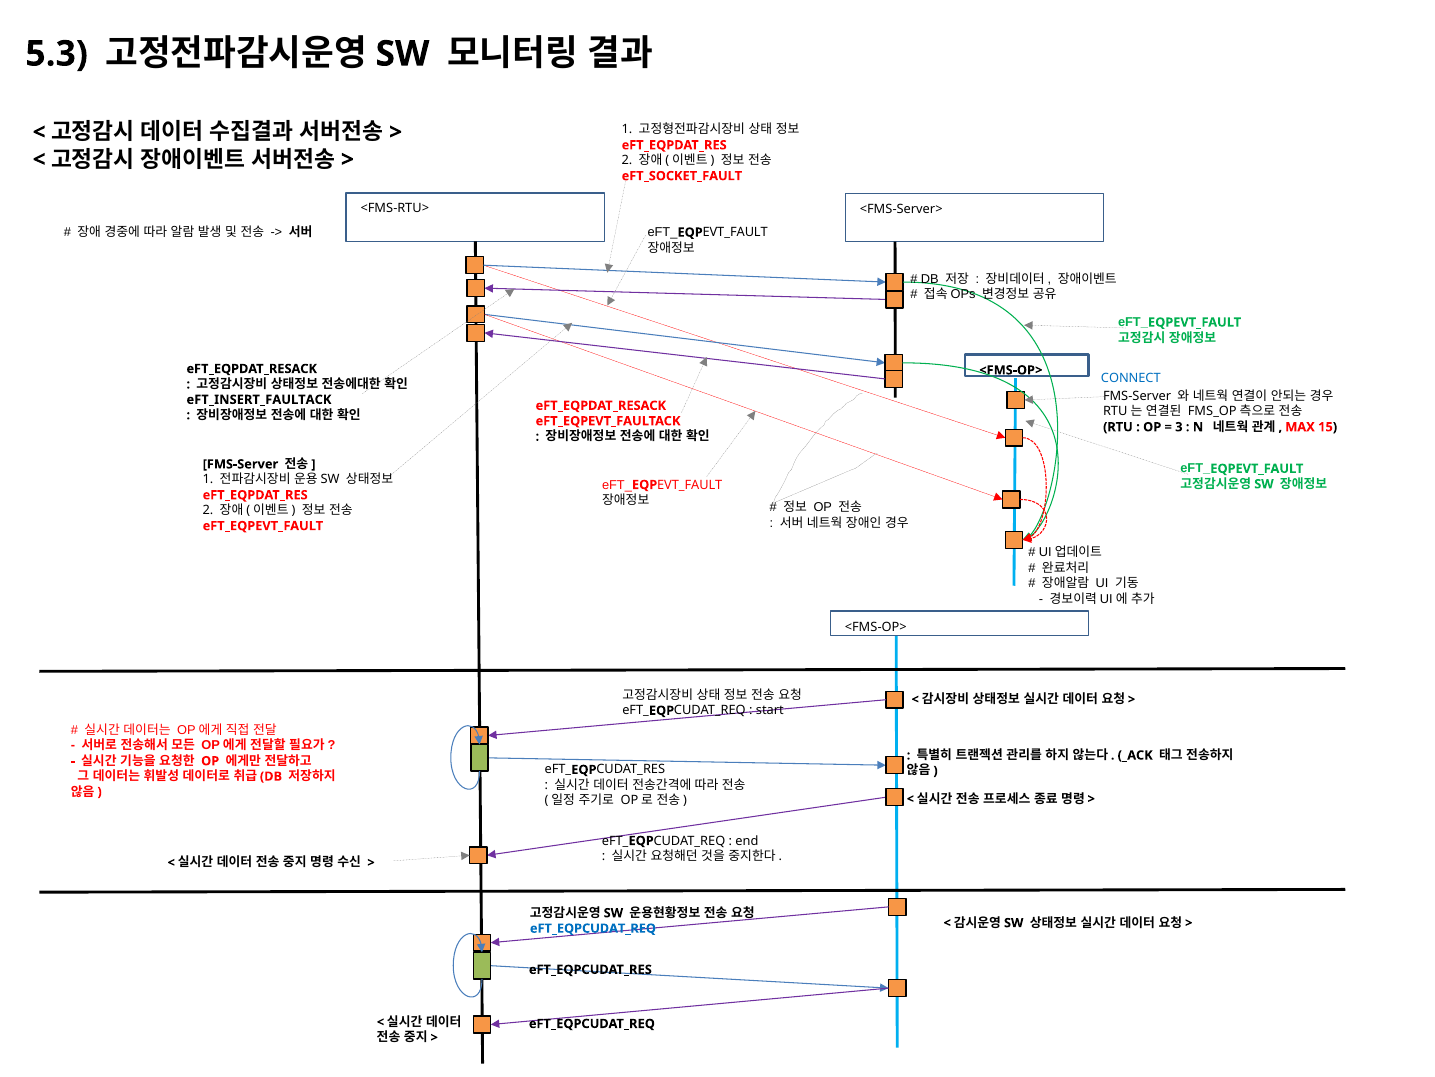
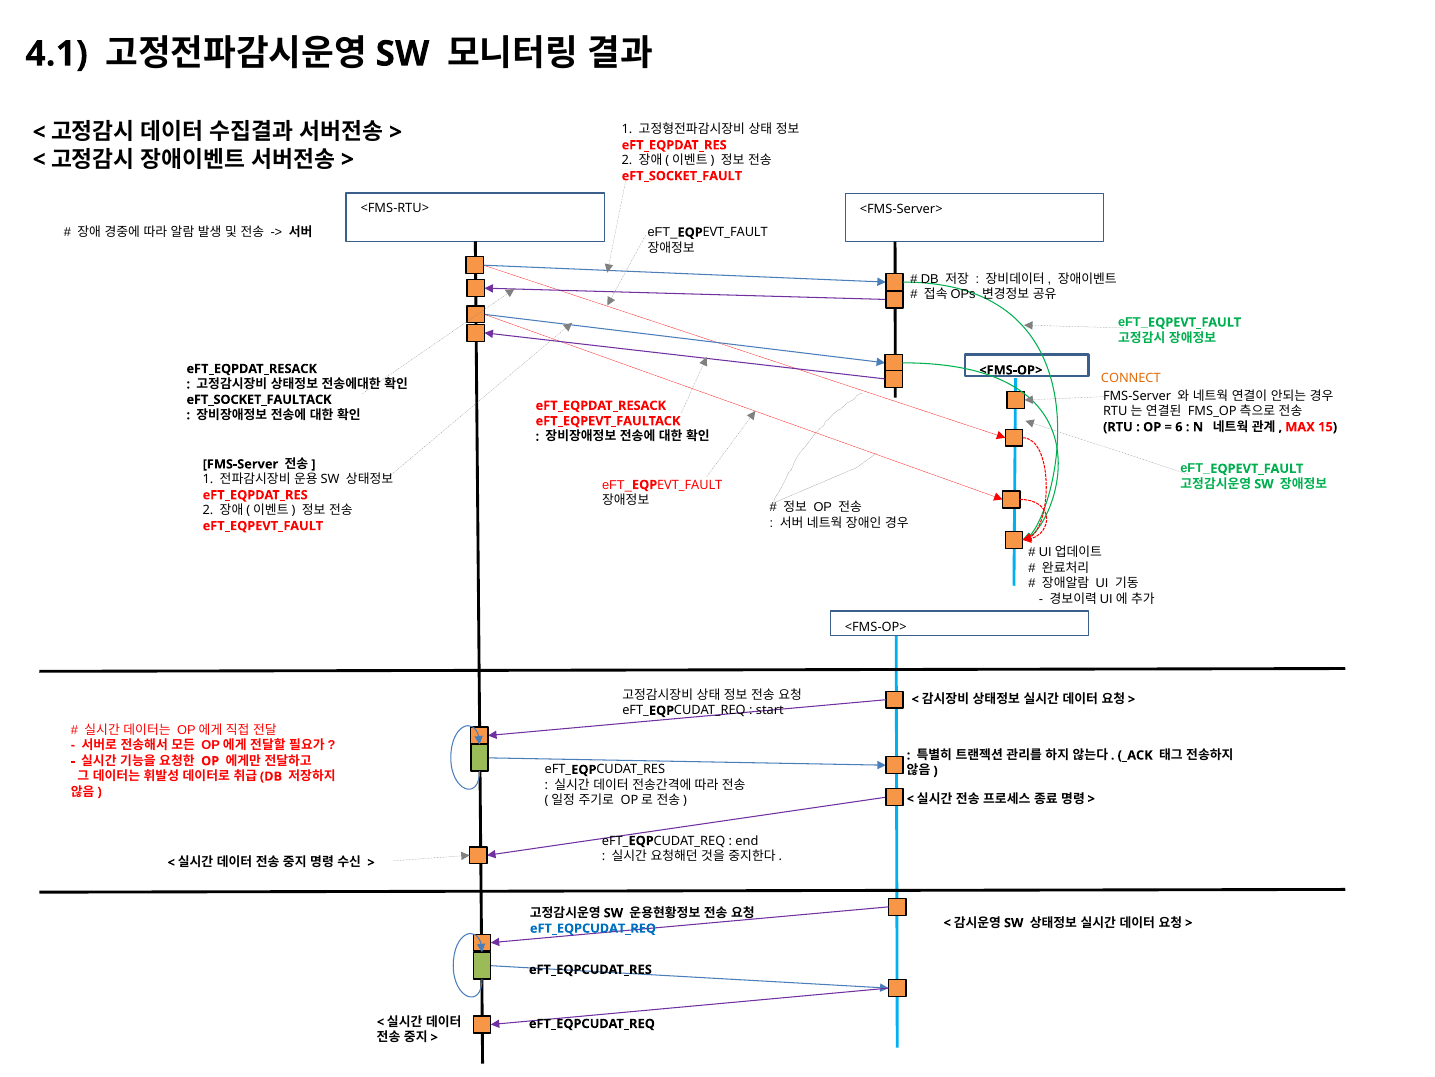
5.3: 5.3 -> 4.1
CONNECT colour: blue -> orange
eFT_INSERT_FAULTACK: eFT_INSERT_FAULTACK -> eFT_SOCKET_FAULTACK
3: 3 -> 6
